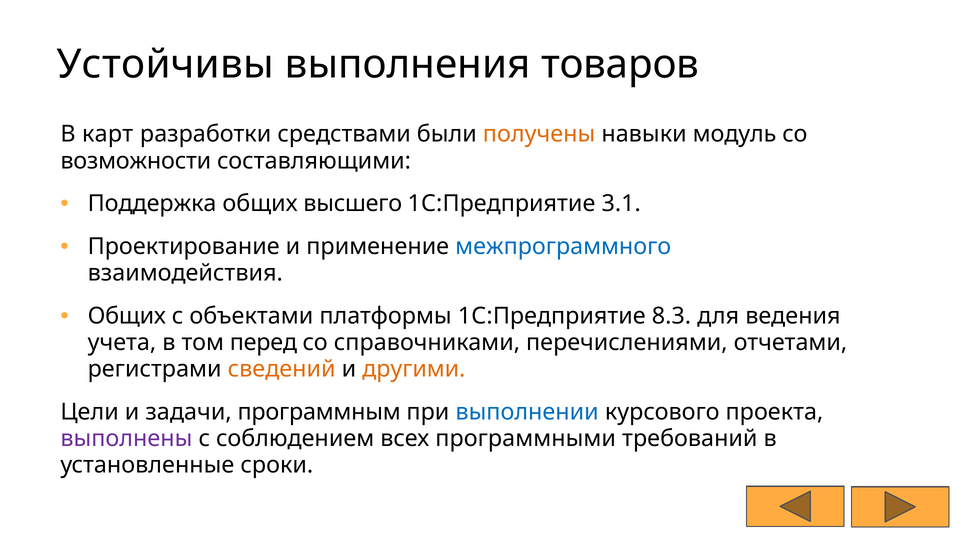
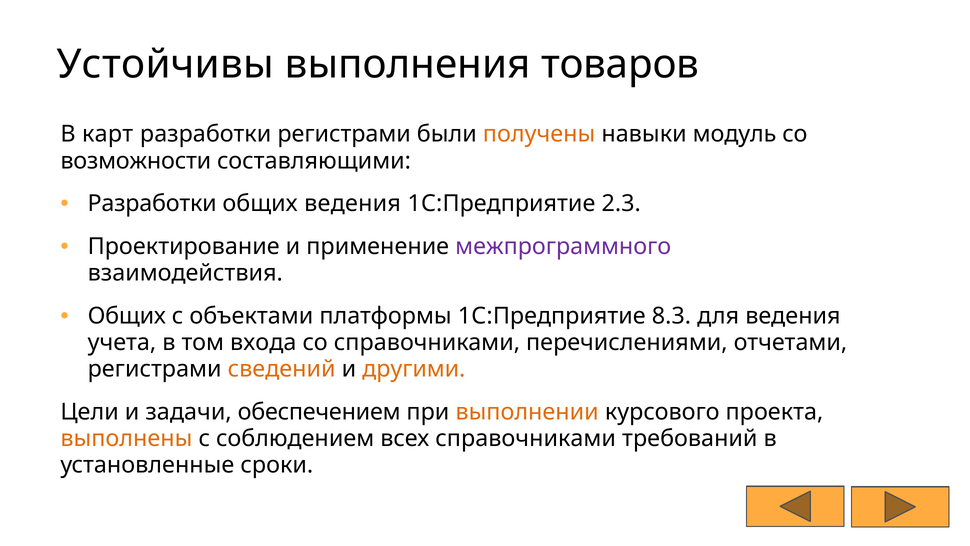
разработки средствами: средствами -> регистрами
Поддержка at (152, 204): Поддержка -> Разработки
общих высшего: высшего -> ведения
3.1: 3.1 -> 2.3
межпрограммного colour: blue -> purple
перед: перед -> входа
программным: программным -> обеспечением
выполнении colour: blue -> orange
выполнены colour: purple -> orange
всех программными: программными -> справочниками
